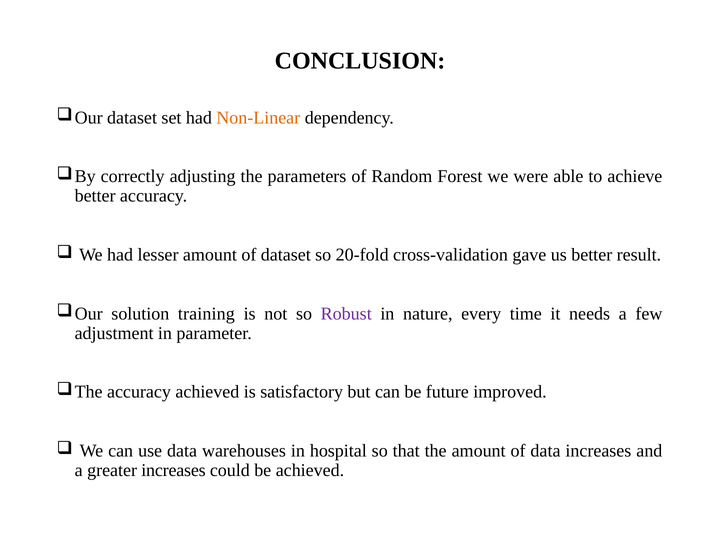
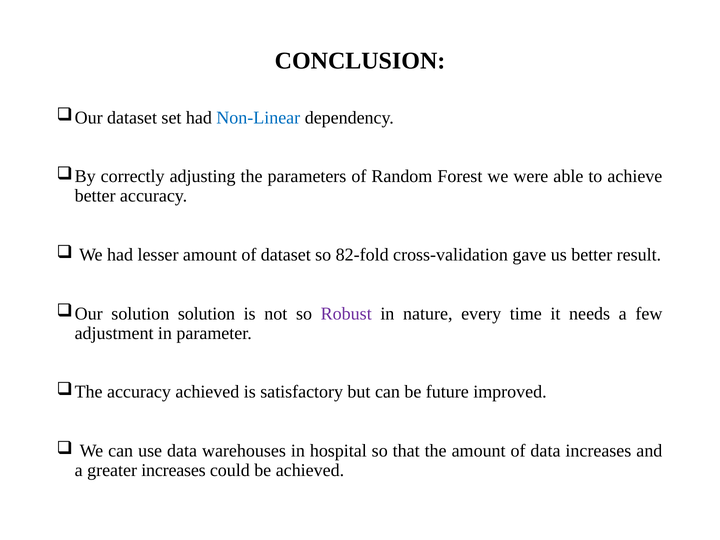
Non-Linear colour: orange -> blue
20-fold: 20-fold -> 82-fold
solution training: training -> solution
